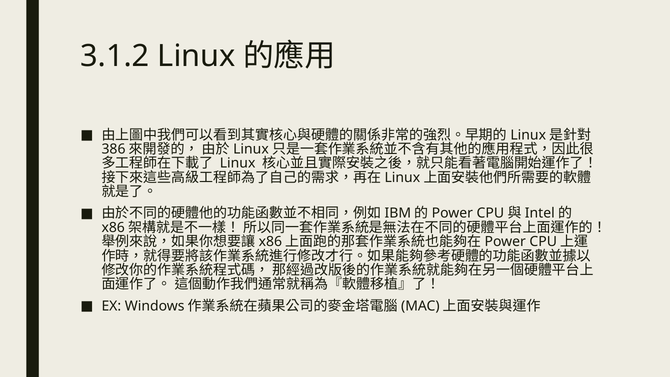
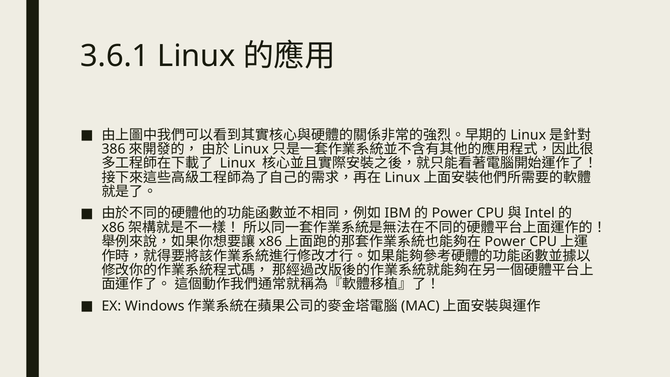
3.1.2: 3.1.2 -> 3.6.1
